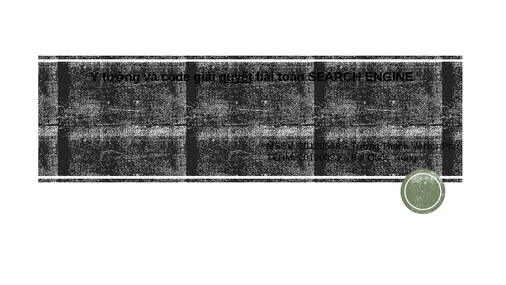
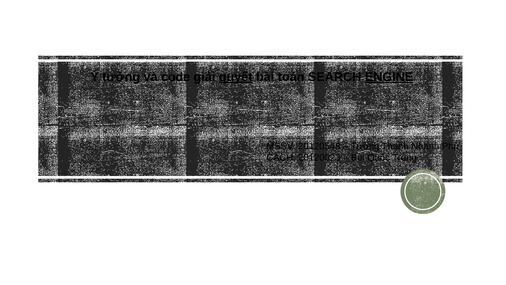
ENGINE underline: none -> present
Vector: Vector -> Nhanh
TERM: TERM -> CACH
